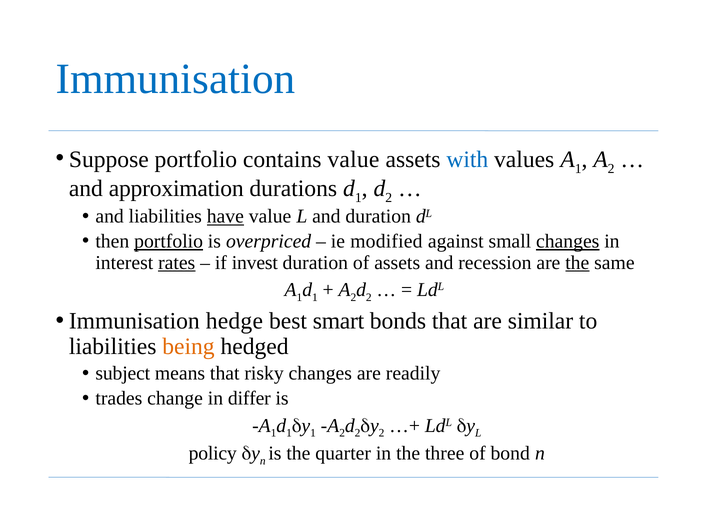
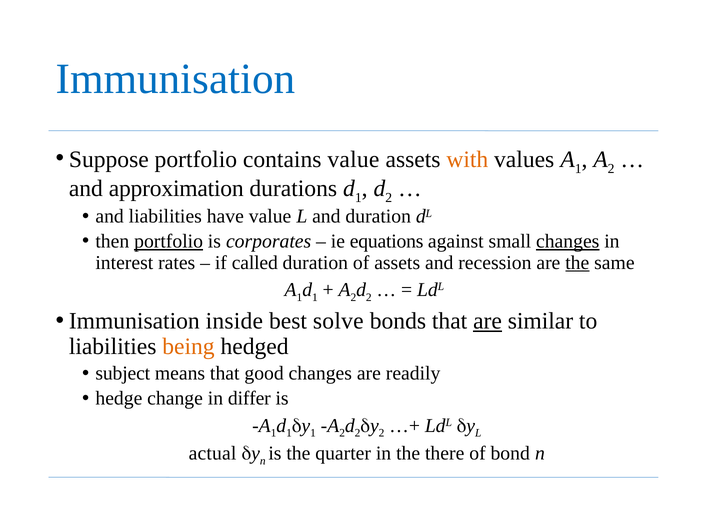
with colour: blue -> orange
have underline: present -> none
overpriced: overpriced -> corporates
modified: modified -> equations
rates underline: present -> none
invest: invest -> called
hedge: hedge -> inside
smart: smart -> solve
are at (488, 321) underline: none -> present
risky: risky -> good
trades: trades -> hedge
policy: policy -> actual
three: three -> there
